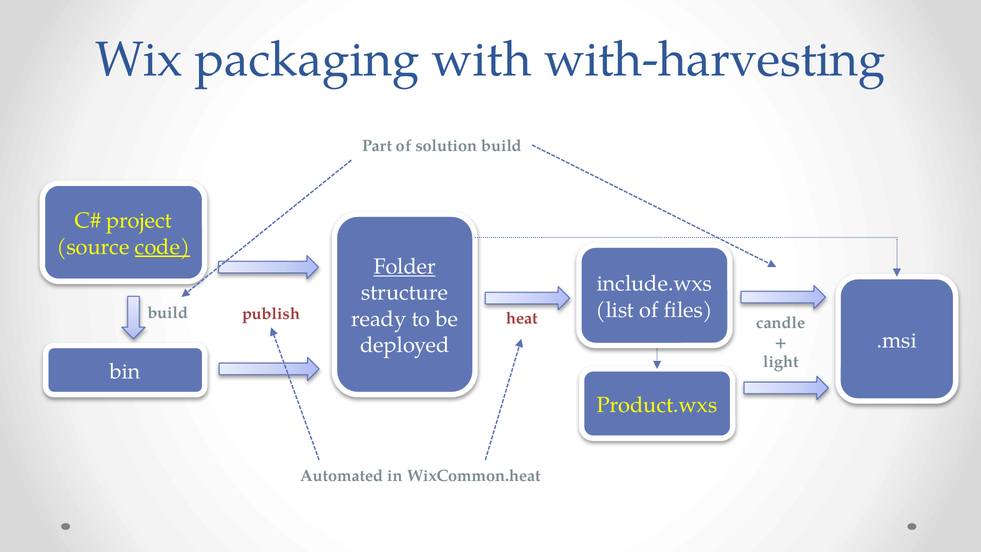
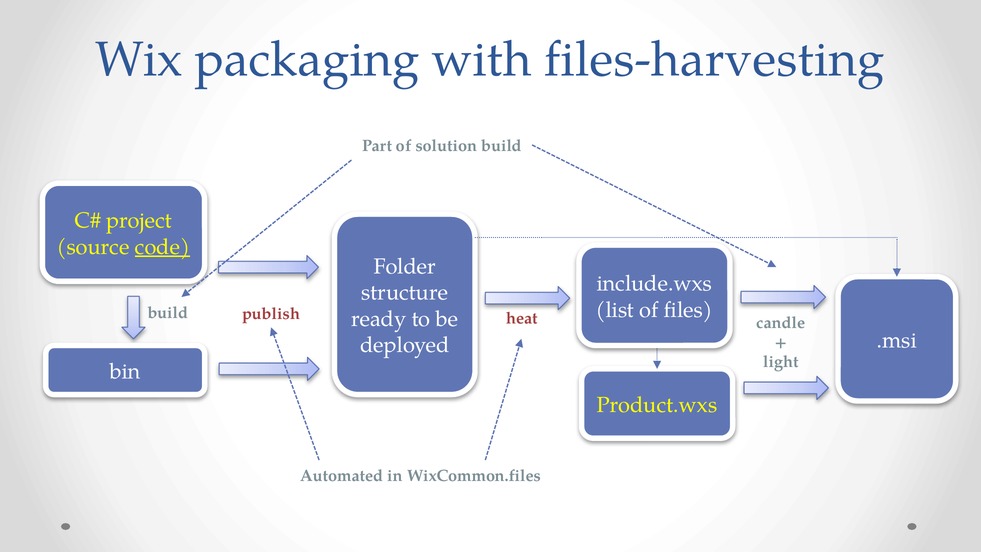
with-harvesting: with-harvesting -> files-harvesting
Folder underline: present -> none
WixCommon.heat: WixCommon.heat -> WixCommon.files
